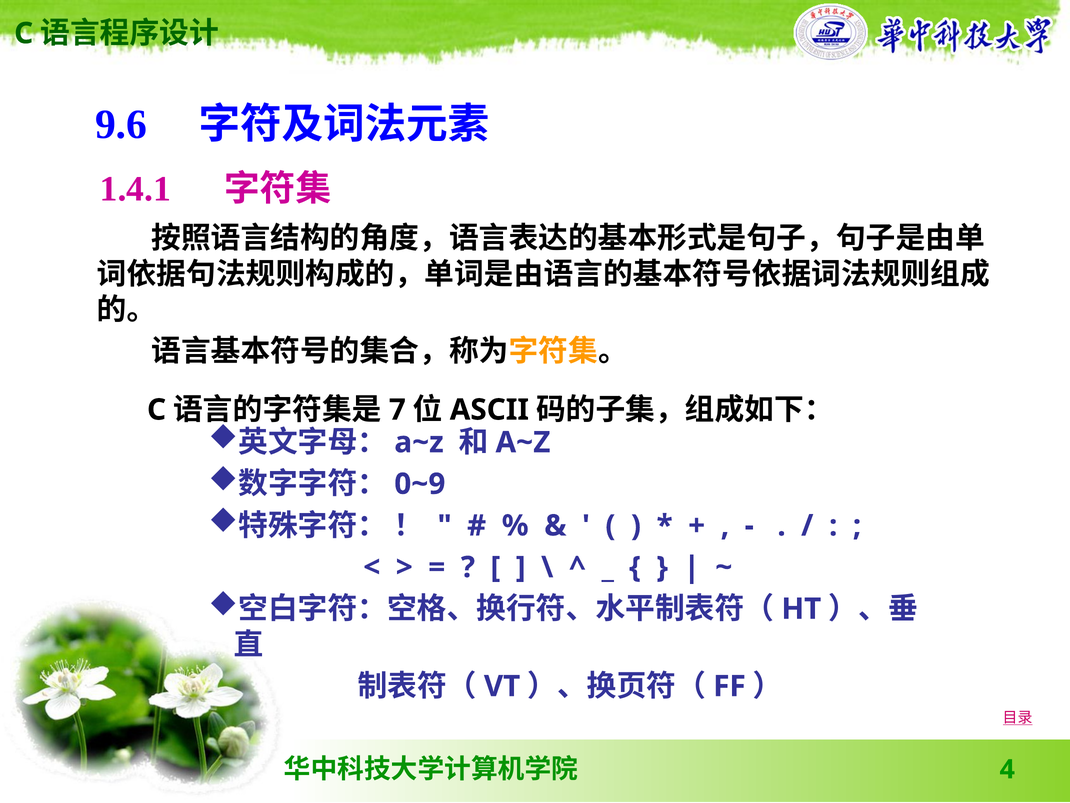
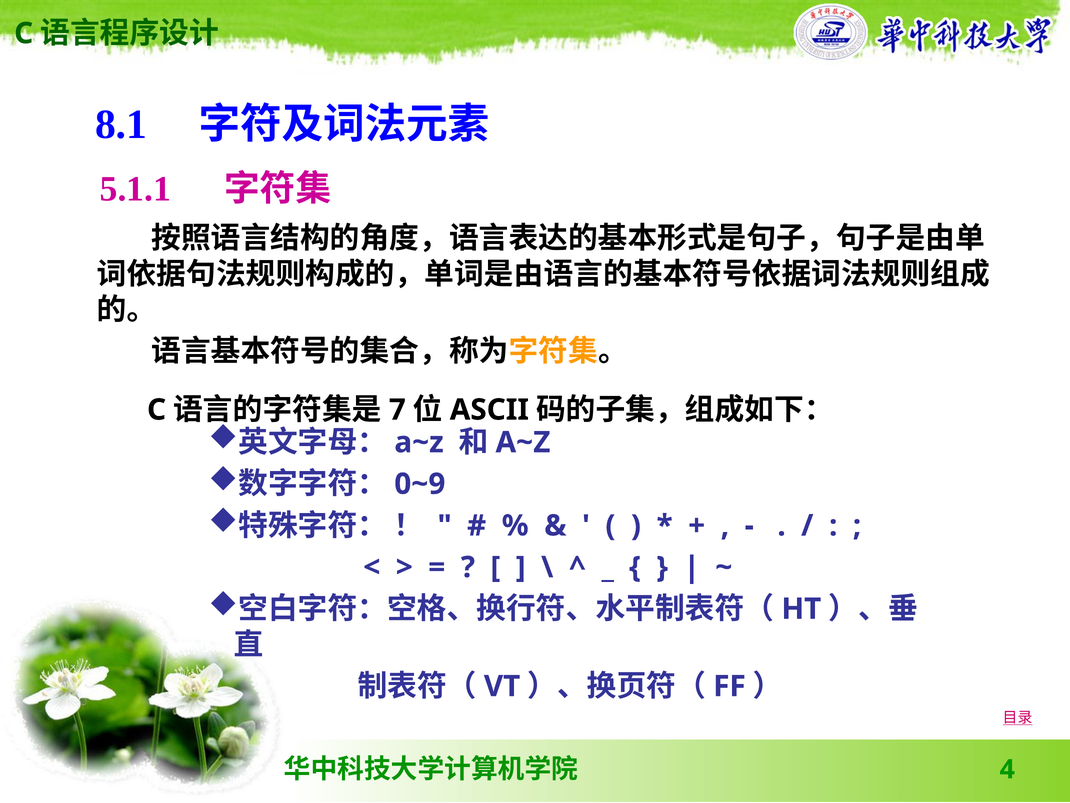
9.6: 9.6 -> 8.1
1.4.1: 1.4.1 -> 5.1.1
